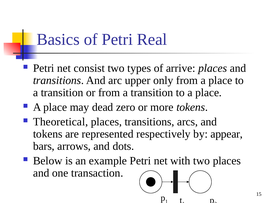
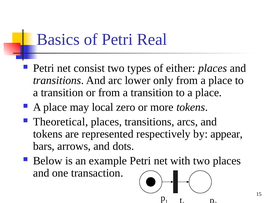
arrive: arrive -> either
upper: upper -> lower
dead: dead -> local
